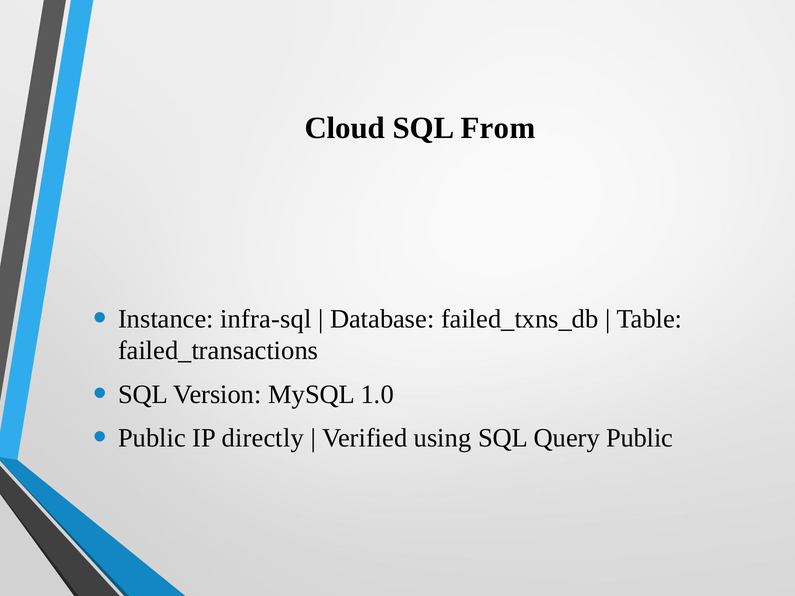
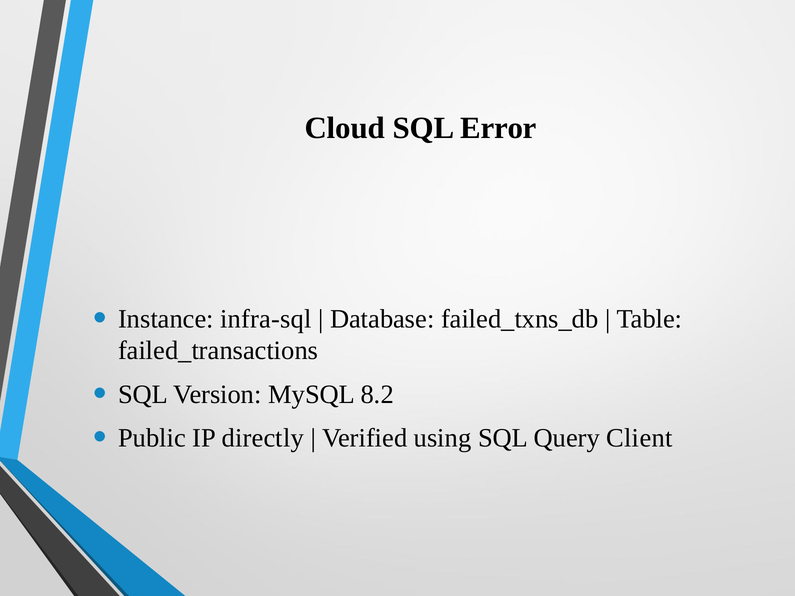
From: From -> Error
1.0: 1.0 -> 8.2
Query Public: Public -> Client
